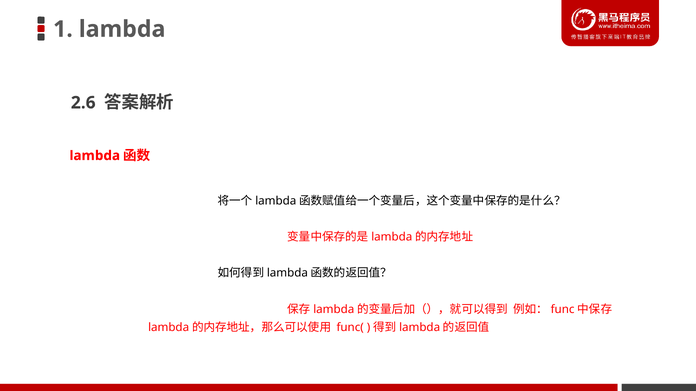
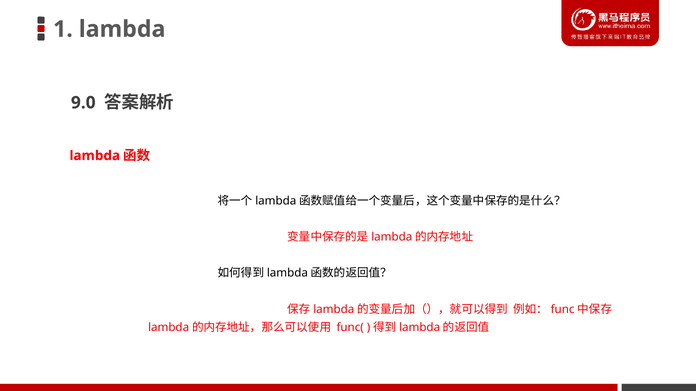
2.6: 2.6 -> 9.0
